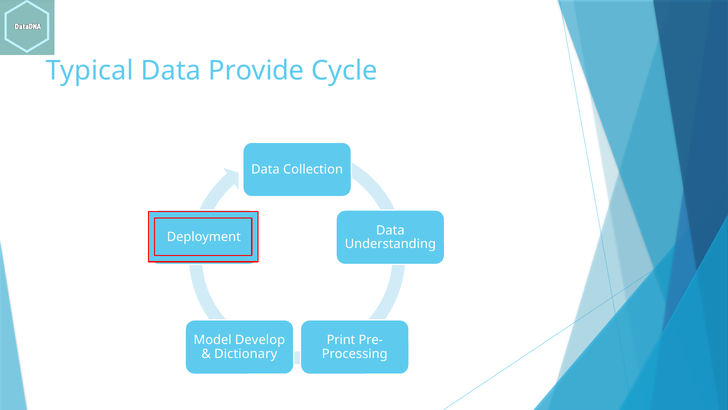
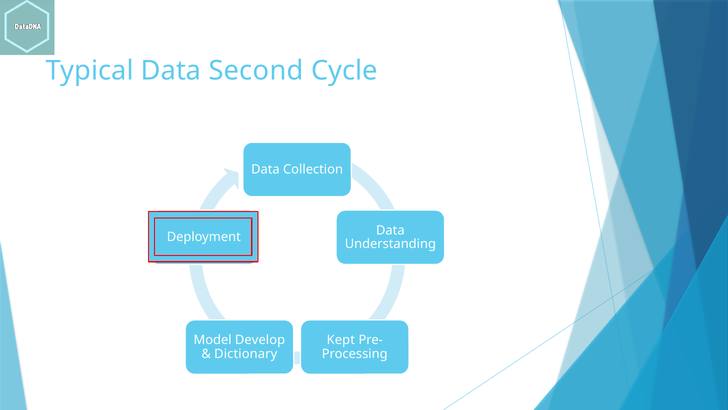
Provide: Provide -> Second
Print: Print -> Kept
